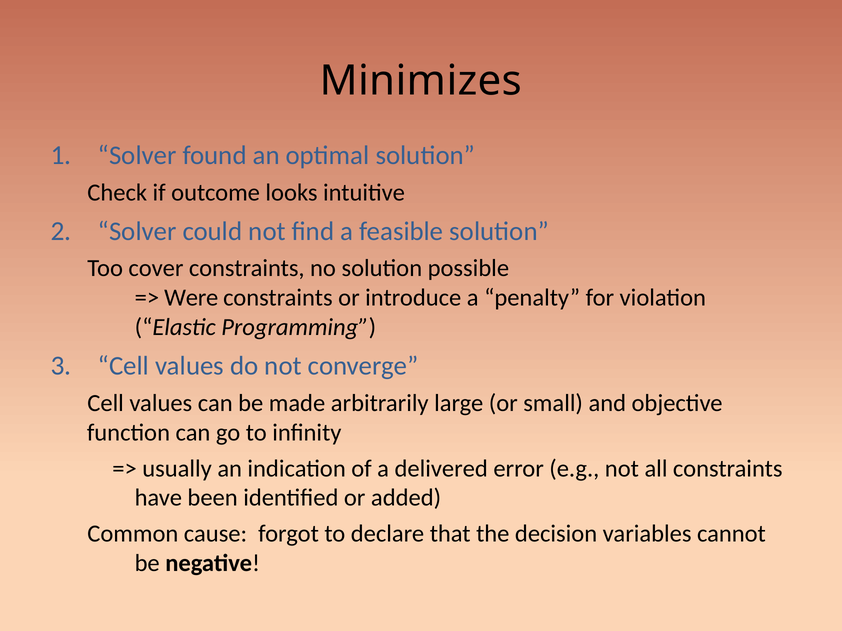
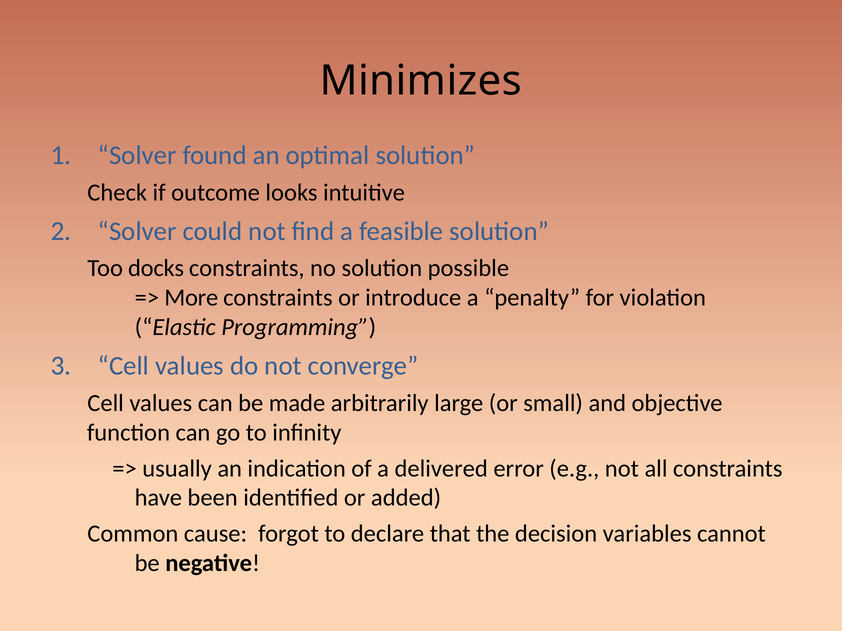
cover: cover -> docks
Were: Were -> More
